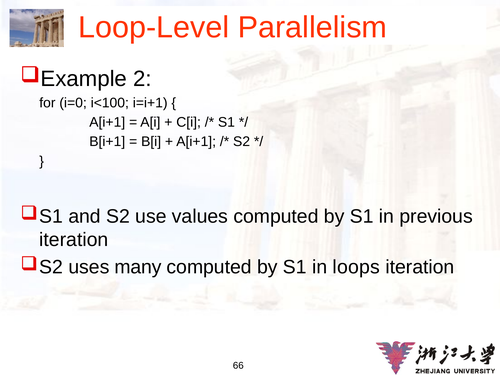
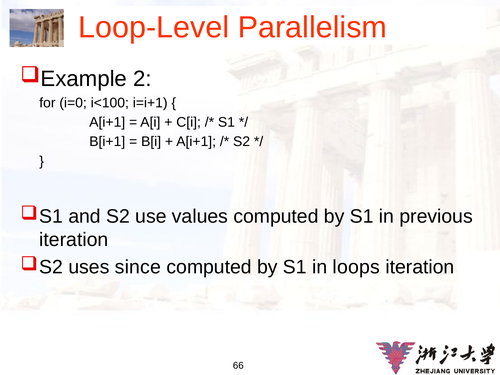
many: many -> since
